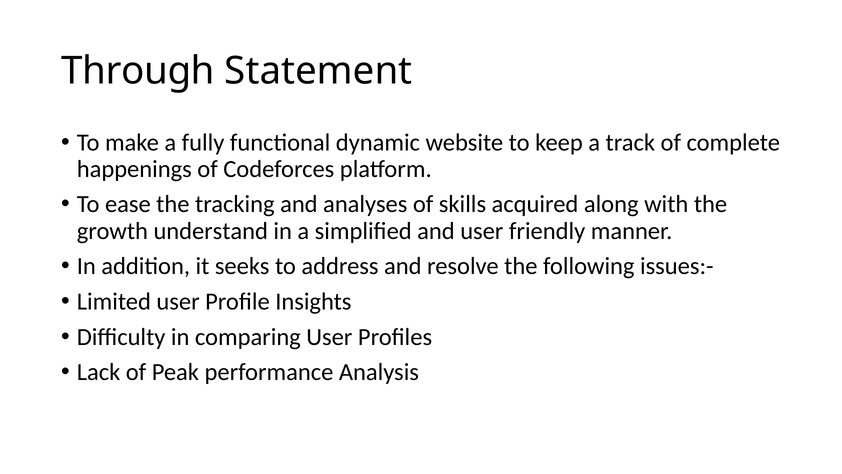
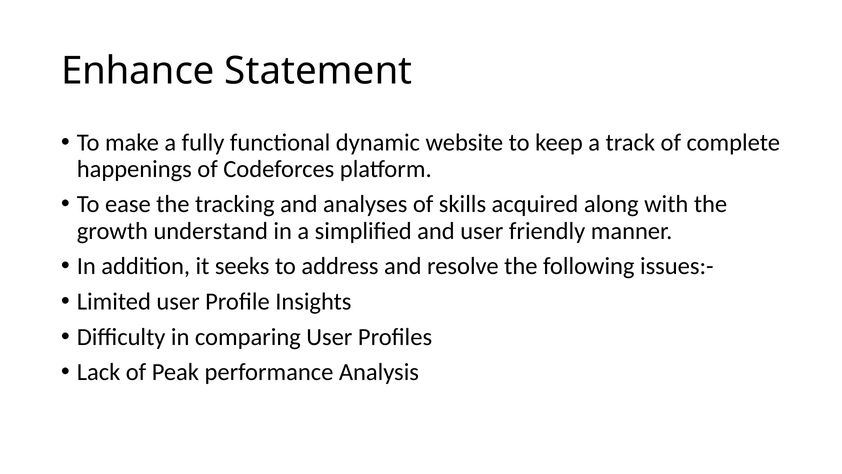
Through: Through -> Enhance
